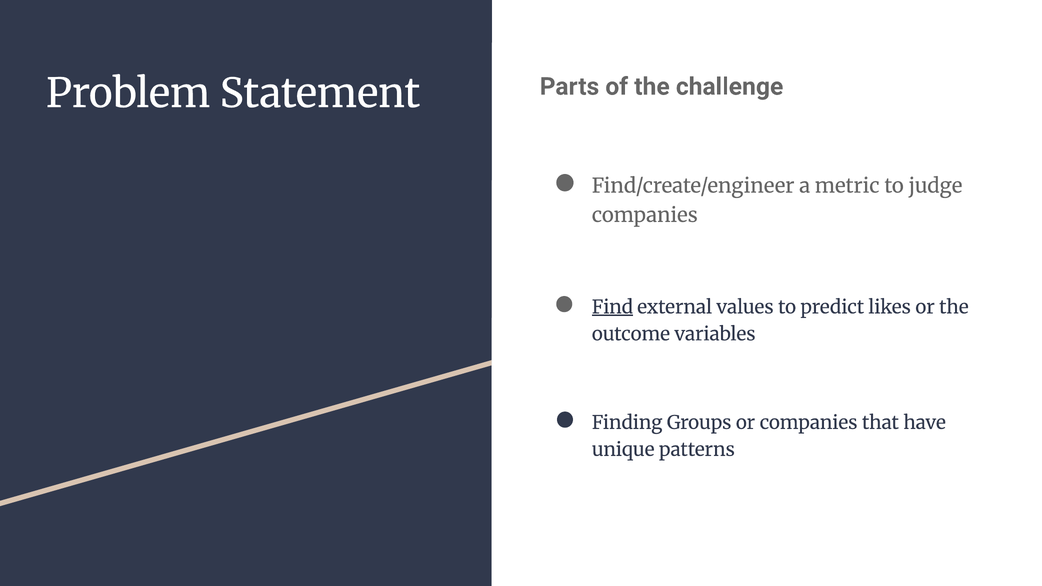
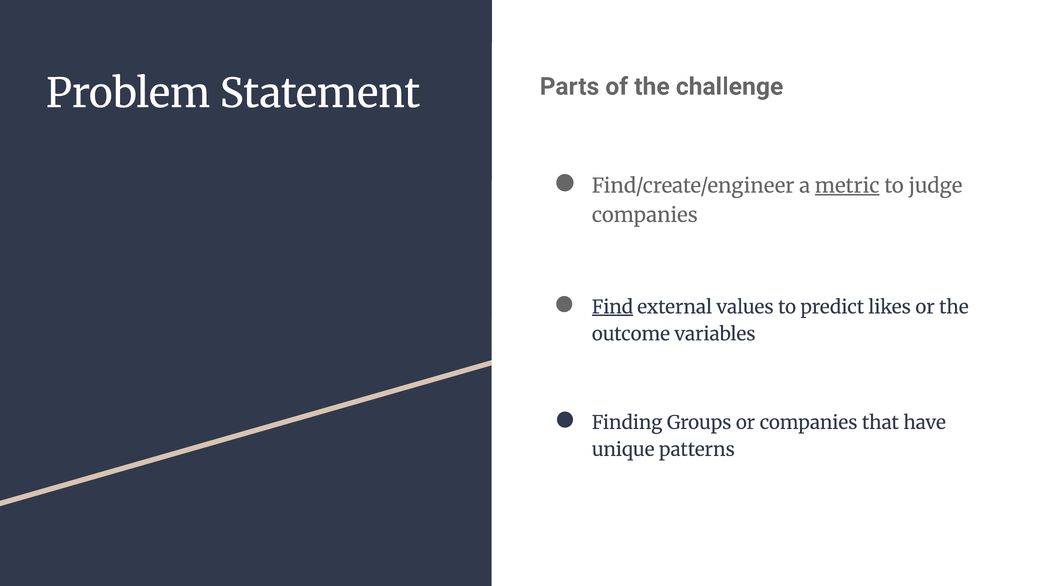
metric underline: none -> present
